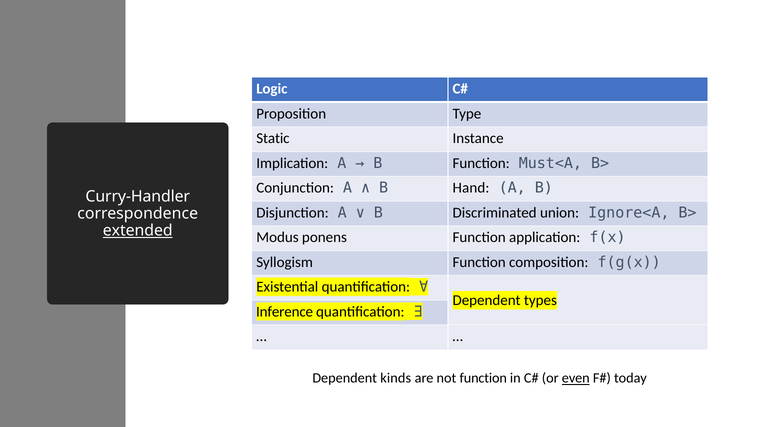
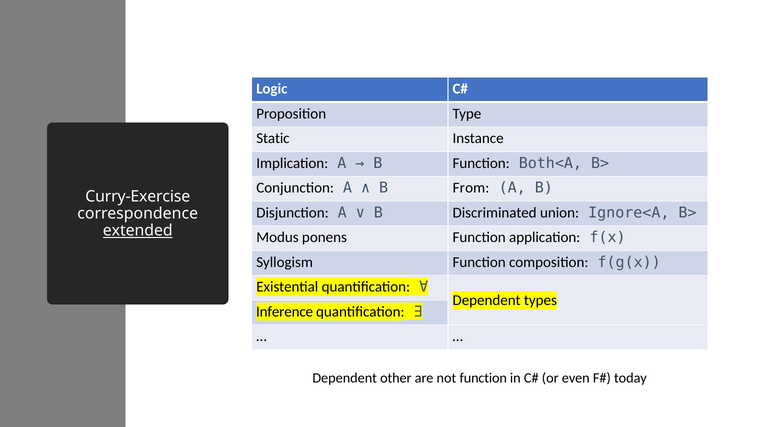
Must<A: Must<A -> Both<A
Hand: Hand -> From
Curry-Handler: Curry-Handler -> Curry-Exercise
kinds: kinds -> other
even underline: present -> none
